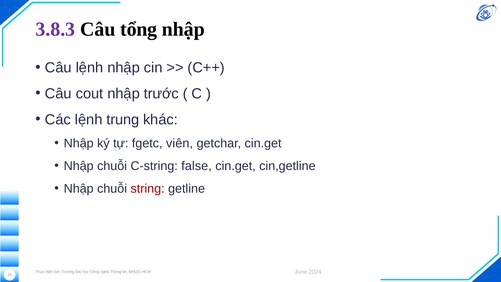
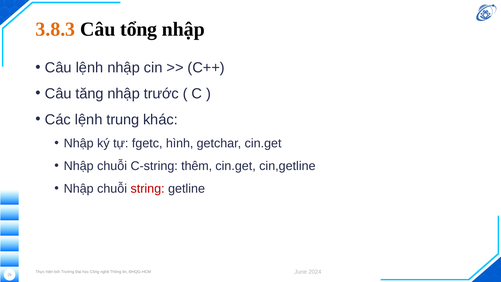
3.8.3 colour: purple -> orange
cout: cout -> tăng
viên: viên -> hình
false: false -> thêm
